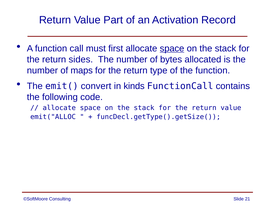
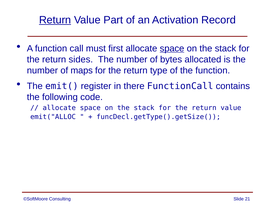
Return at (55, 20) underline: none -> present
convert: convert -> register
kinds: kinds -> there
